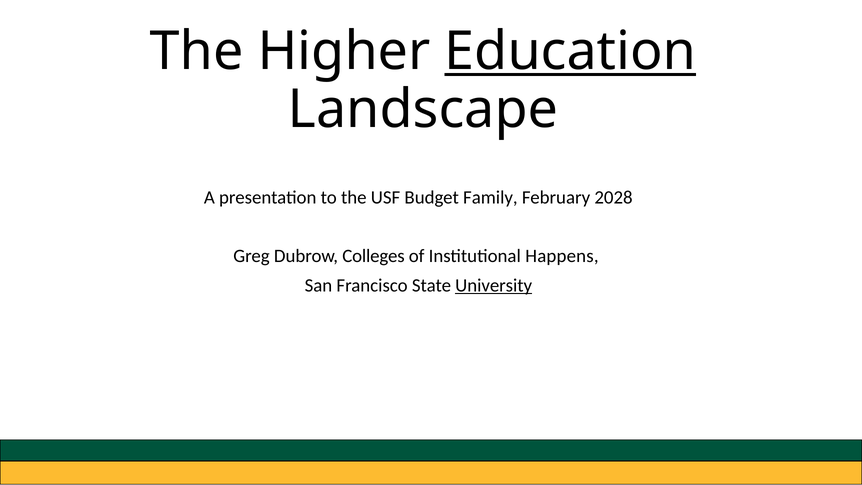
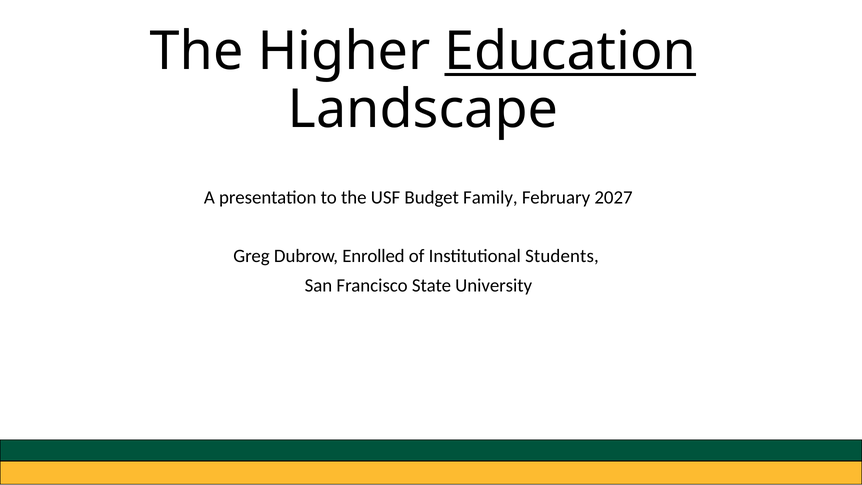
2028: 2028 -> 2027
Colleges: Colleges -> Enrolled
Happens: Happens -> Students
University underline: present -> none
